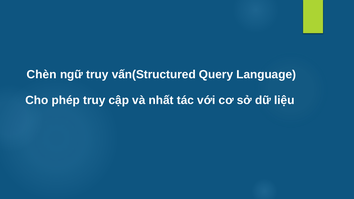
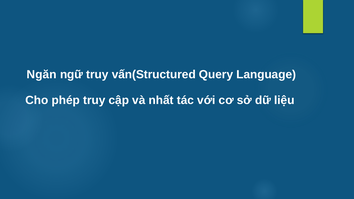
Chèn: Chèn -> Ngăn
